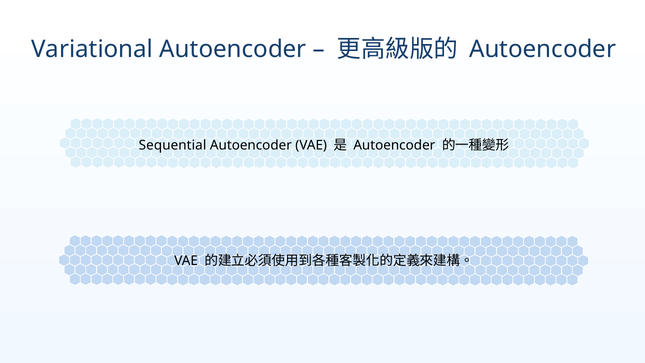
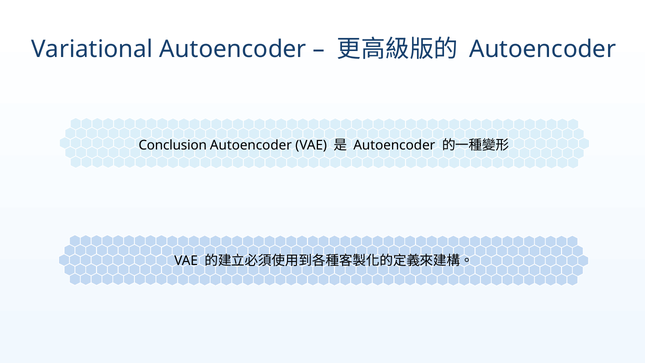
Sequential: Sequential -> Conclusion
